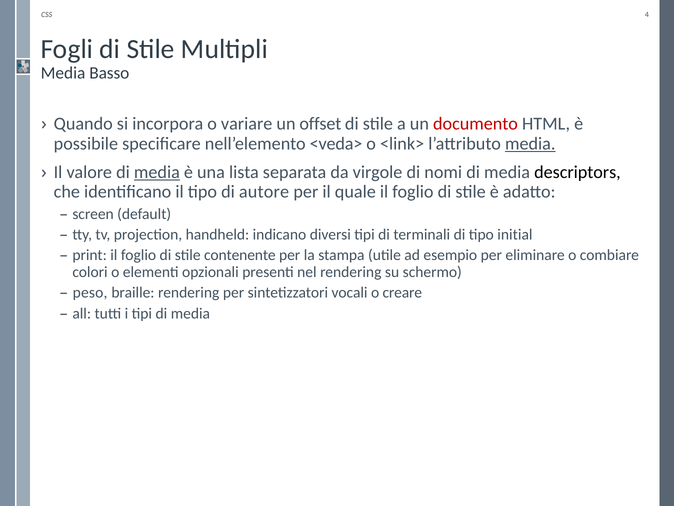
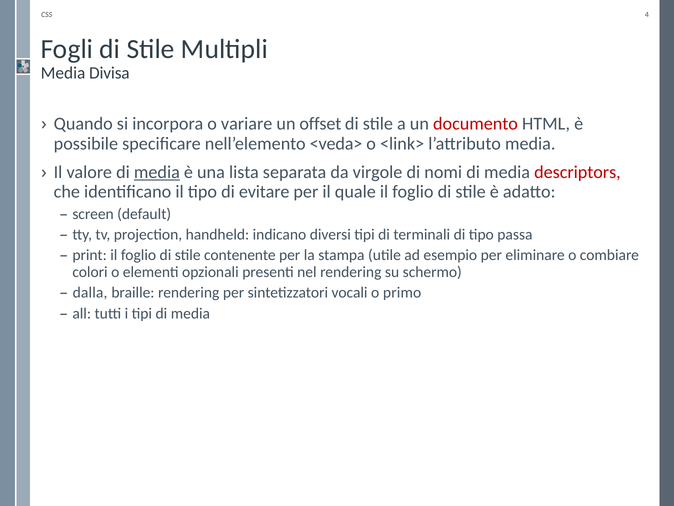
Basso: Basso -> Divisa
media at (530, 143) underline: present -> none
descriptors colour: black -> red
autore: autore -> evitare
initial: initial -> passa
peso: peso -> dalla
creare: creare -> primo
